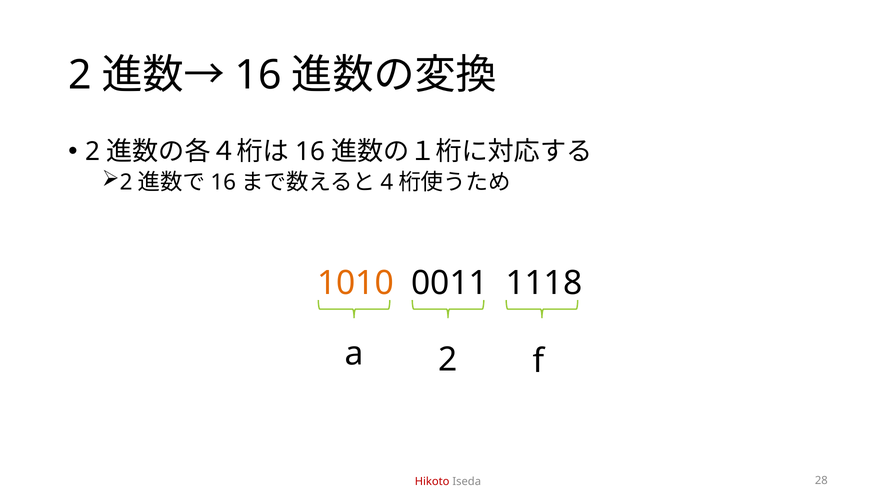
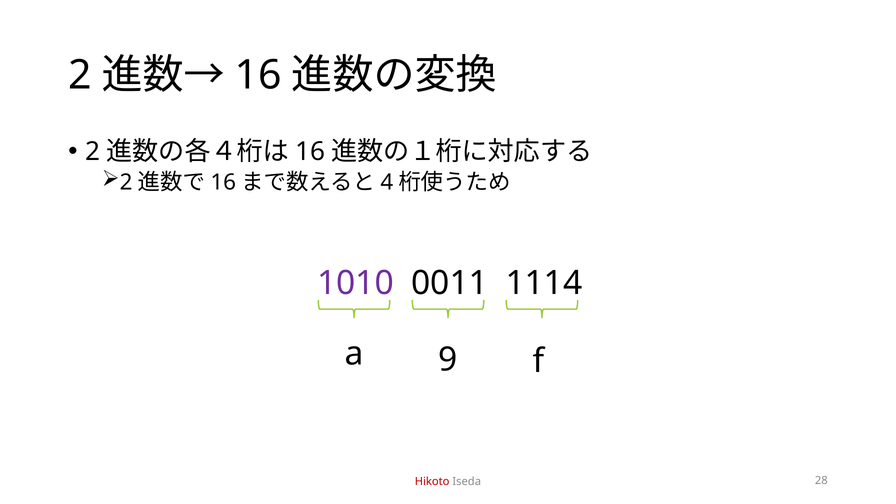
1010 colour: orange -> purple
1118: 1118 -> 1114
a 2: 2 -> 9
